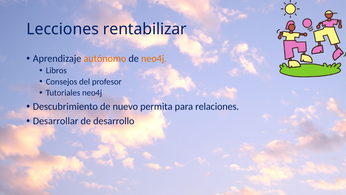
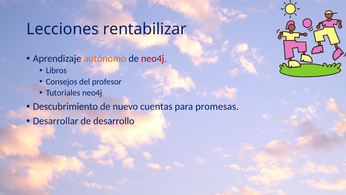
neo4j at (154, 58) colour: orange -> red
permita: permita -> cuentas
relaciones: relaciones -> promesas
